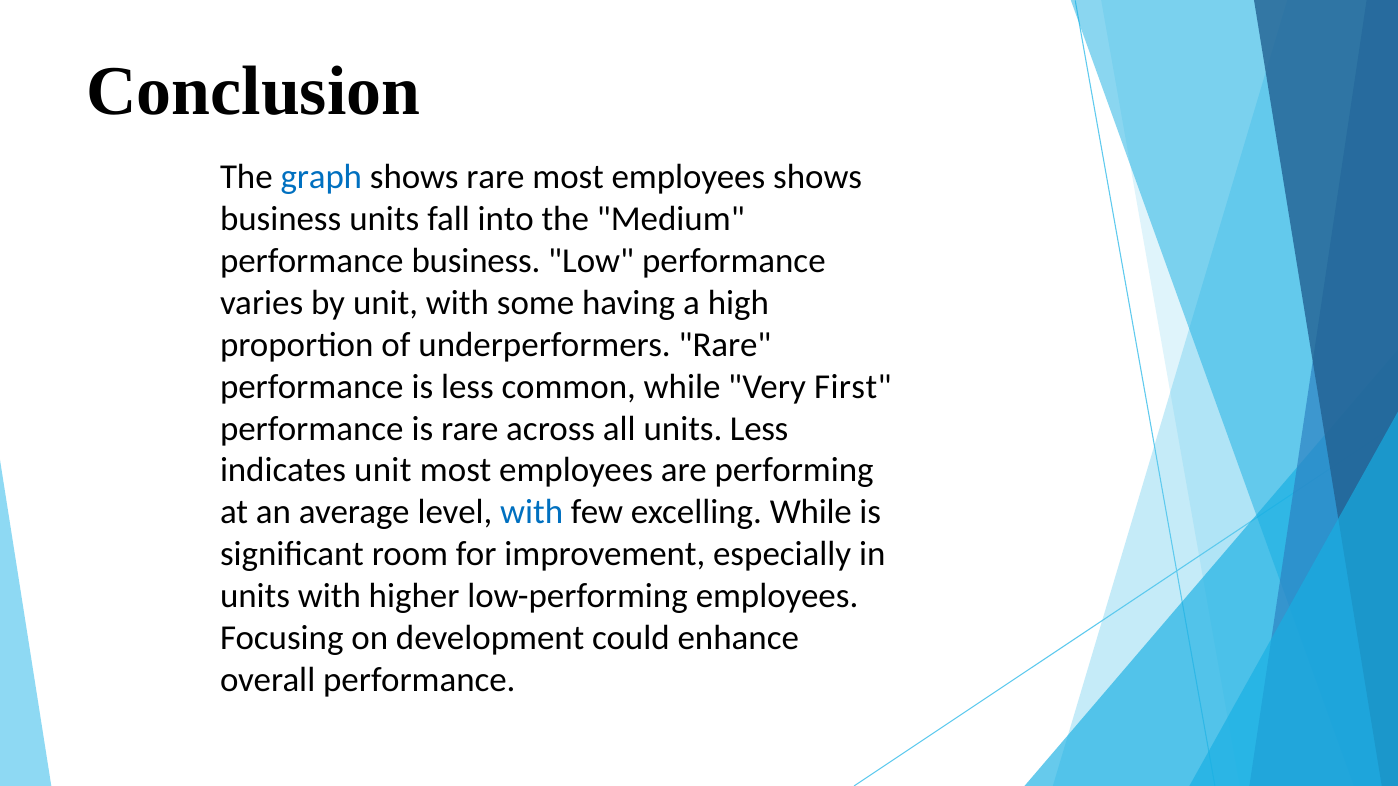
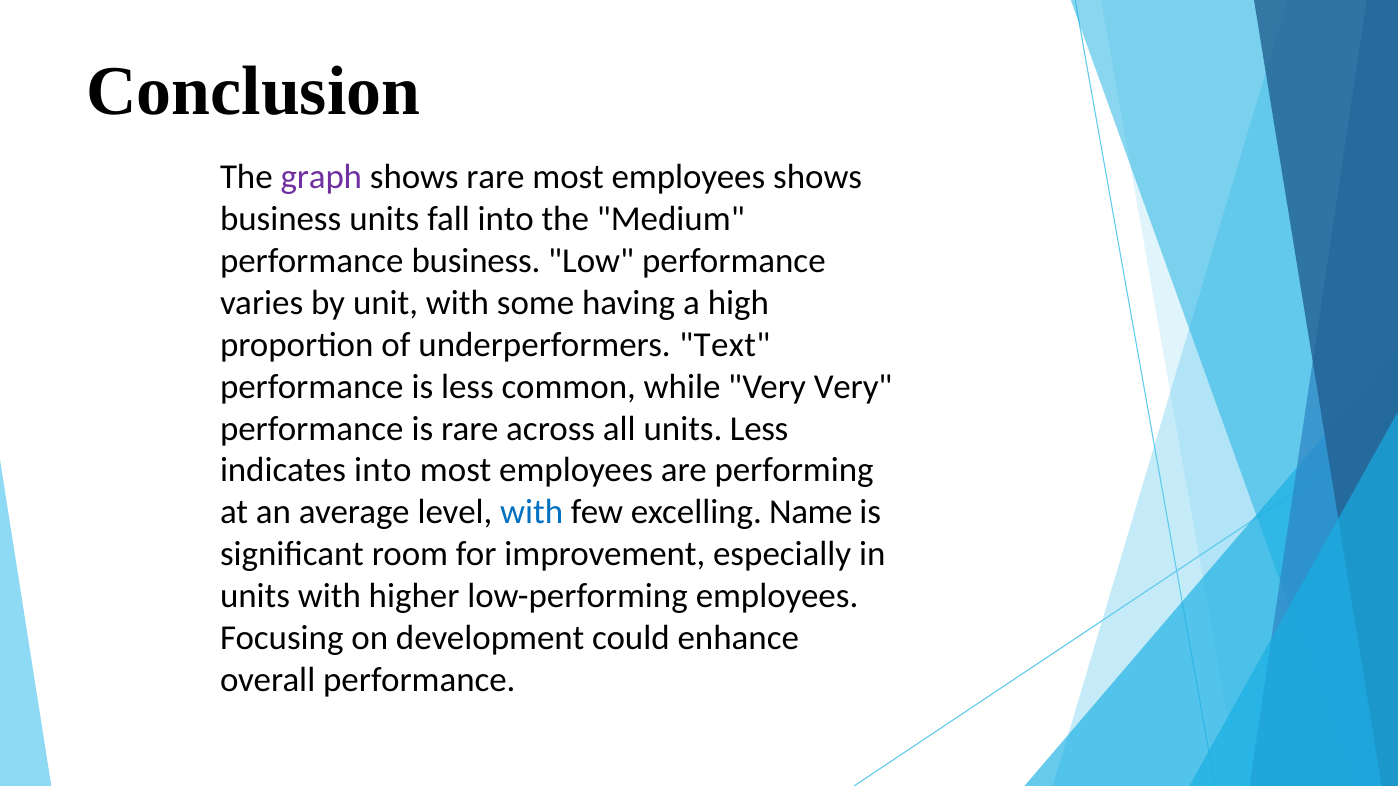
graph colour: blue -> purple
underperformers Rare: Rare -> Text
Very First: First -> Very
indicates unit: unit -> into
excelling While: While -> Name
